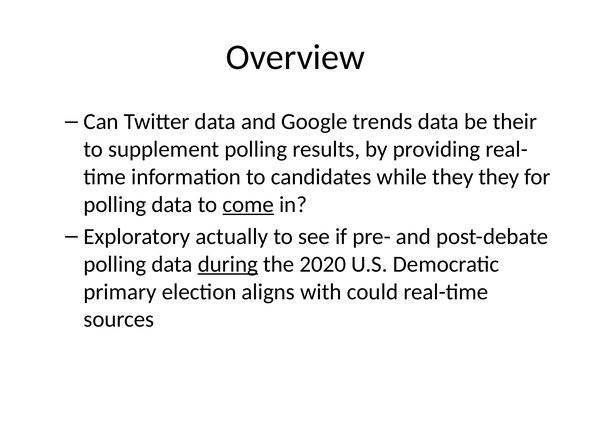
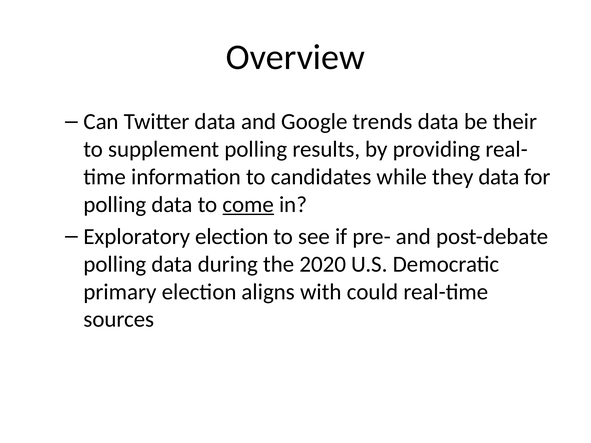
they they: they -> data
Exploratory actually: actually -> election
during underline: present -> none
